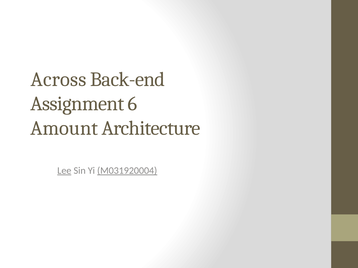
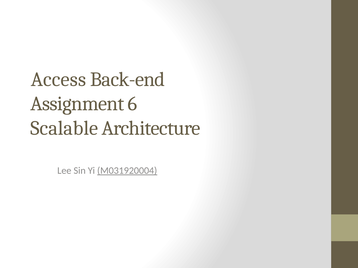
Across: Across -> Access
Amount: Amount -> Scalable
Lee underline: present -> none
